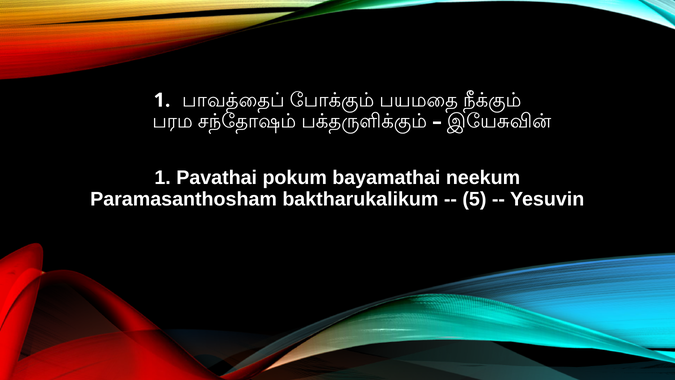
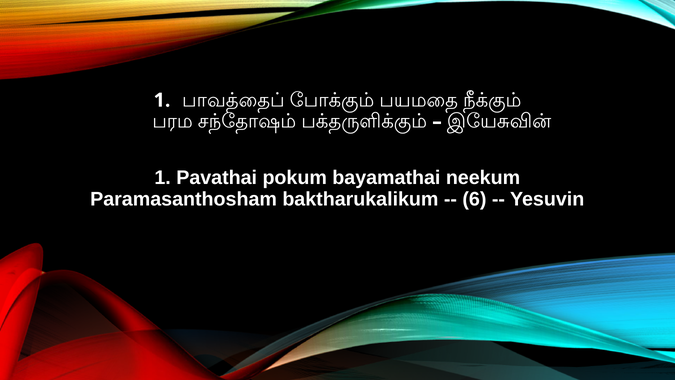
5: 5 -> 6
